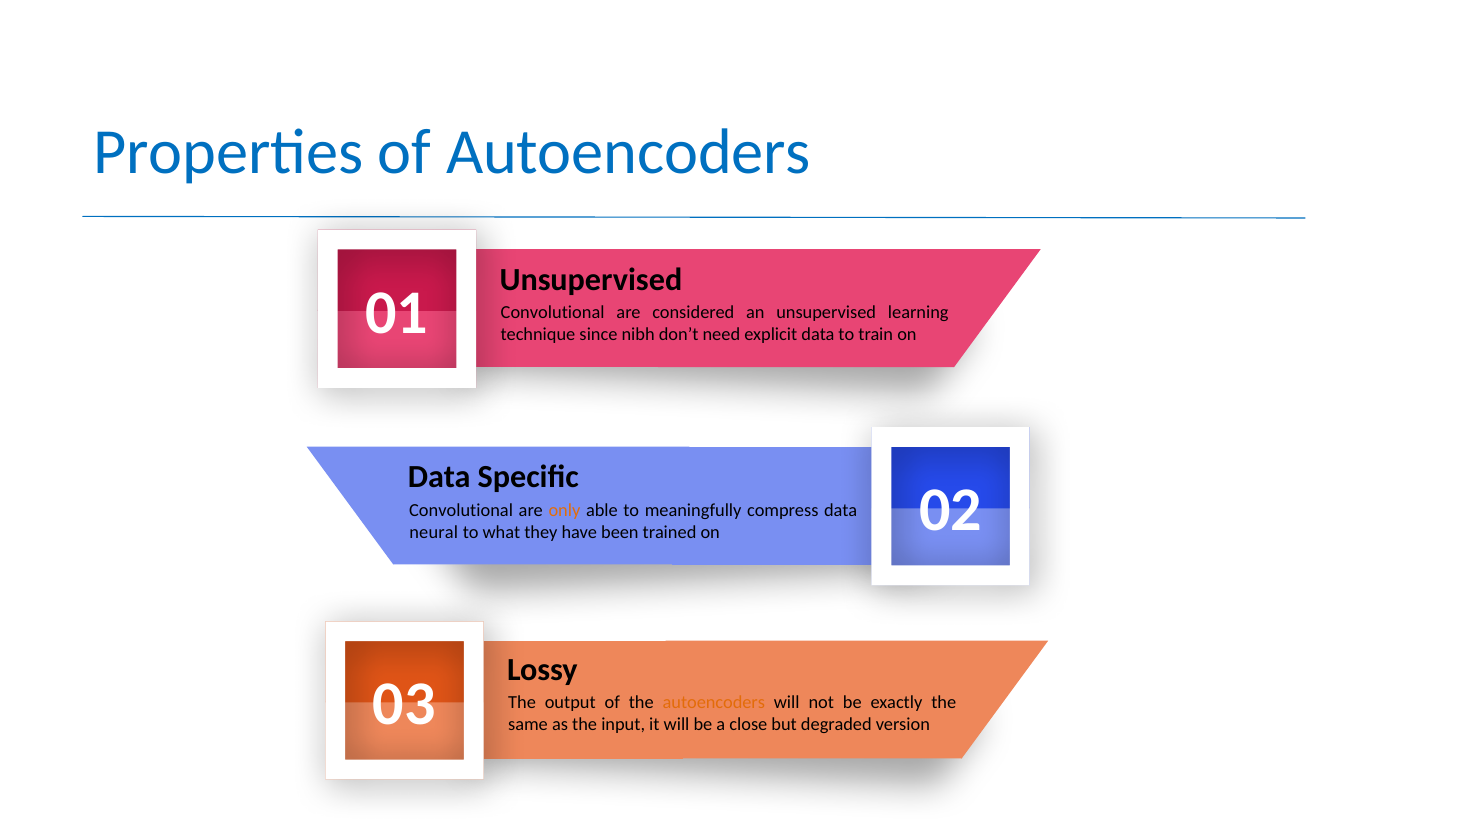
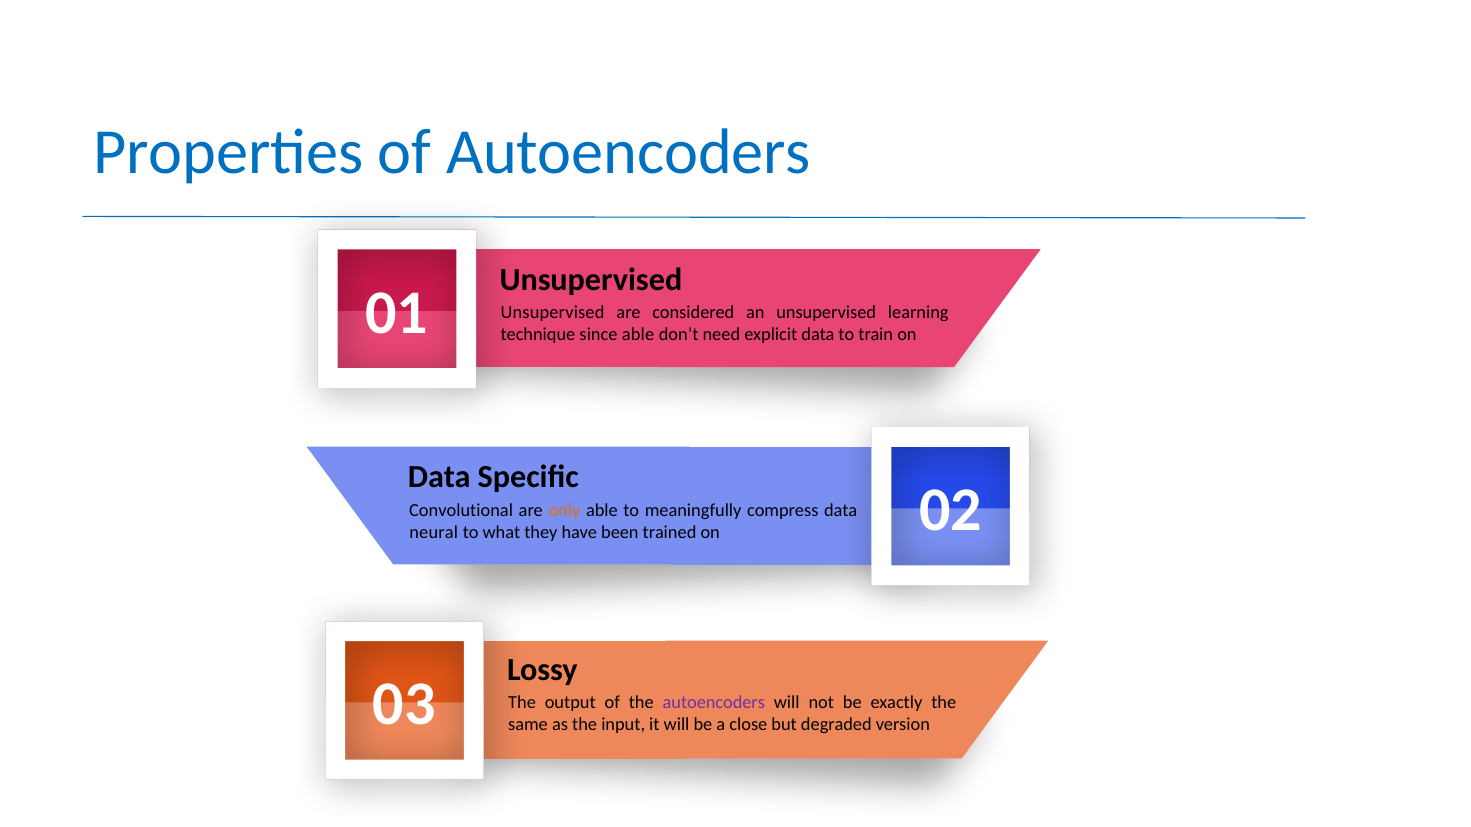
Convolutional at (553, 312): Convolutional -> Unsupervised
since nibh: nibh -> able
autoencoders at (714, 702) colour: orange -> purple
